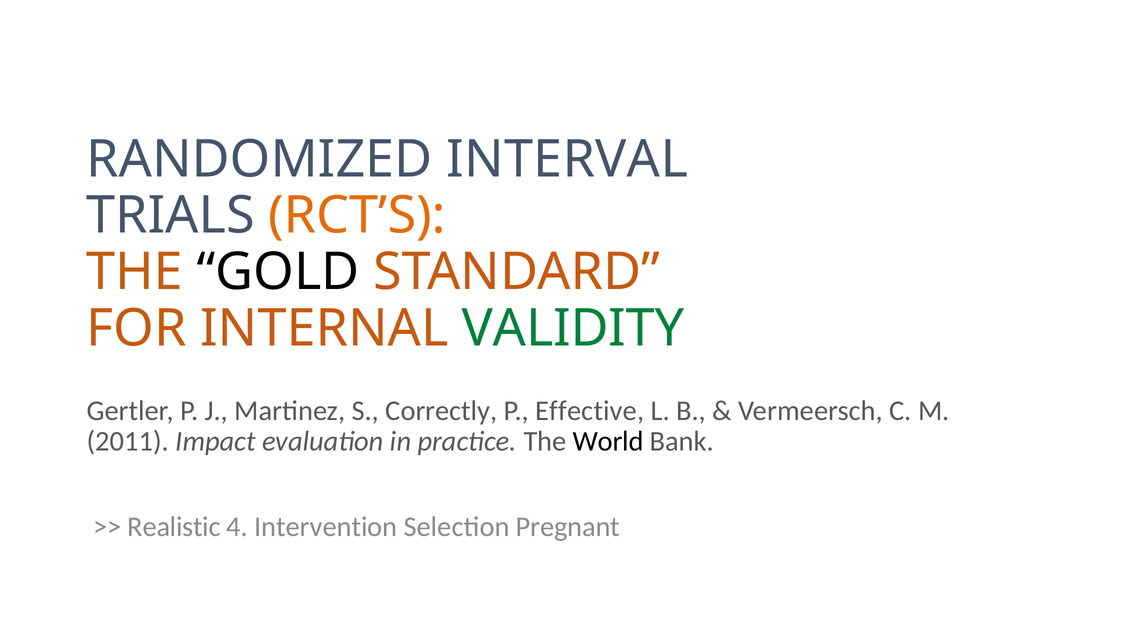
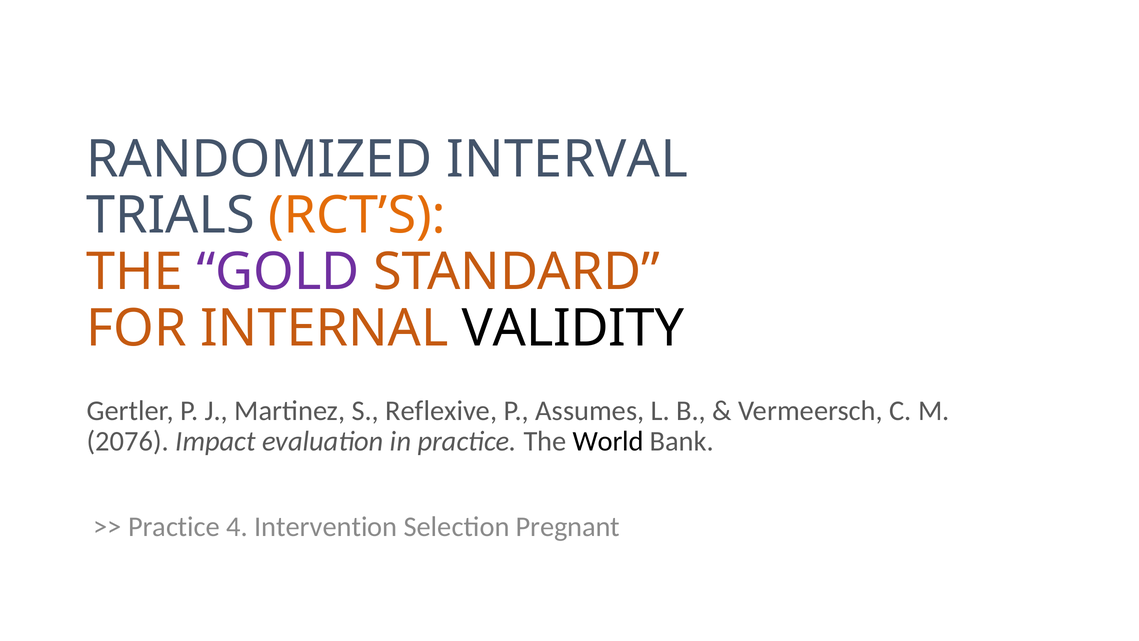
GOLD colour: black -> purple
VALIDITY colour: green -> black
Correctly: Correctly -> Reflexive
Effective: Effective -> Assumes
2011: 2011 -> 2076
Realistic at (174, 527): Realistic -> Practice
